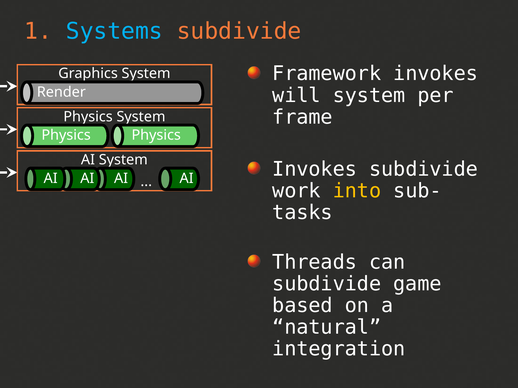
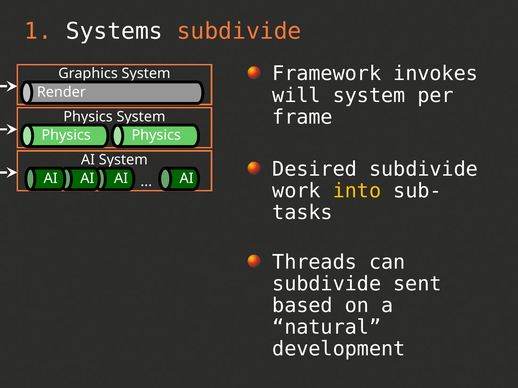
Systems colour: light blue -> white
Invokes at (315, 169): Invokes -> Desired
game: game -> sent
integration: integration -> development
